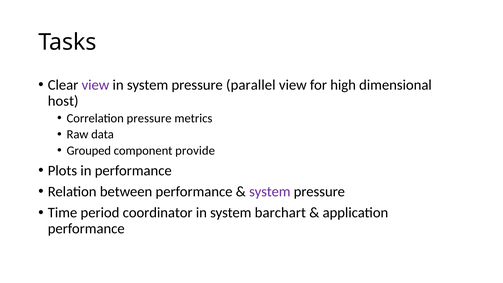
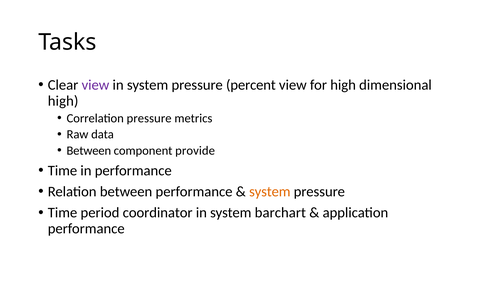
parallel: parallel -> percent
host at (63, 101): host -> high
Grouped at (89, 151): Grouped -> Between
Plots at (62, 171): Plots -> Time
system at (270, 192) colour: purple -> orange
